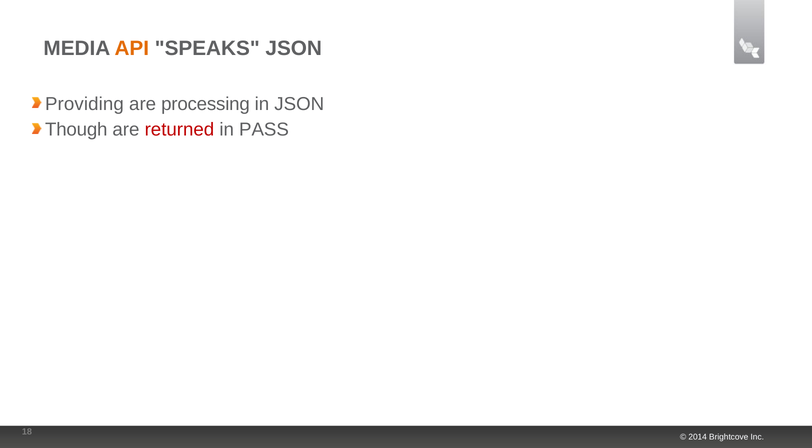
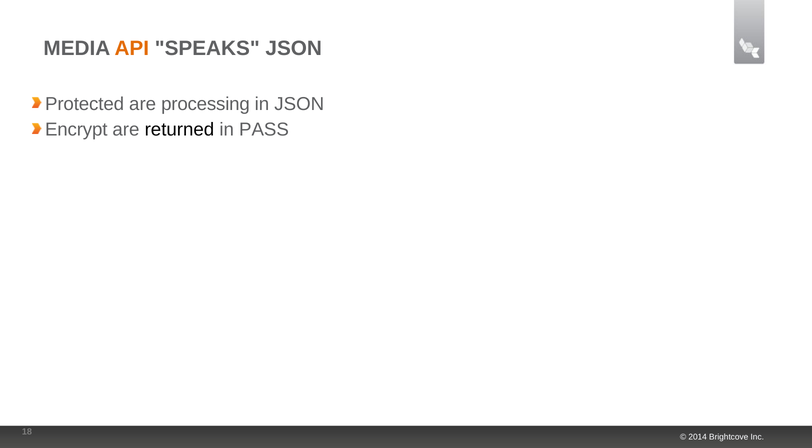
Providing: Providing -> Protected
Though: Though -> Encrypt
returned colour: red -> black
